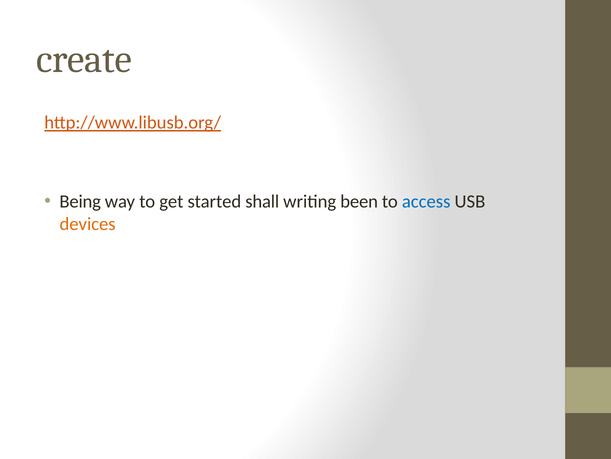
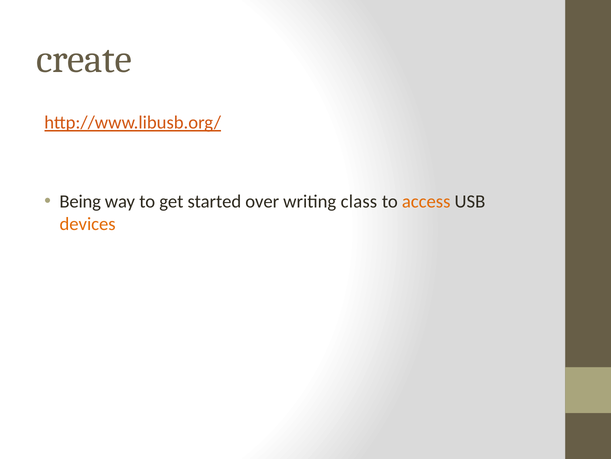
shall: shall -> over
been: been -> class
access colour: blue -> orange
